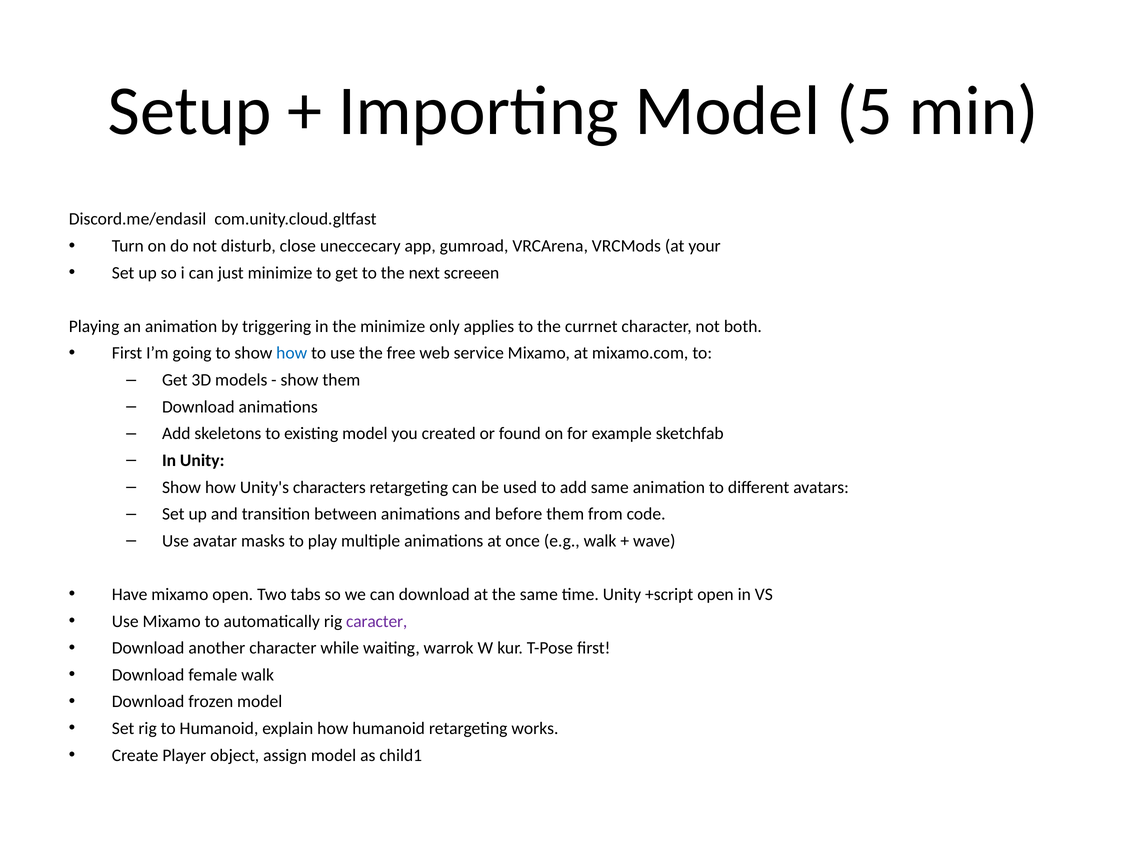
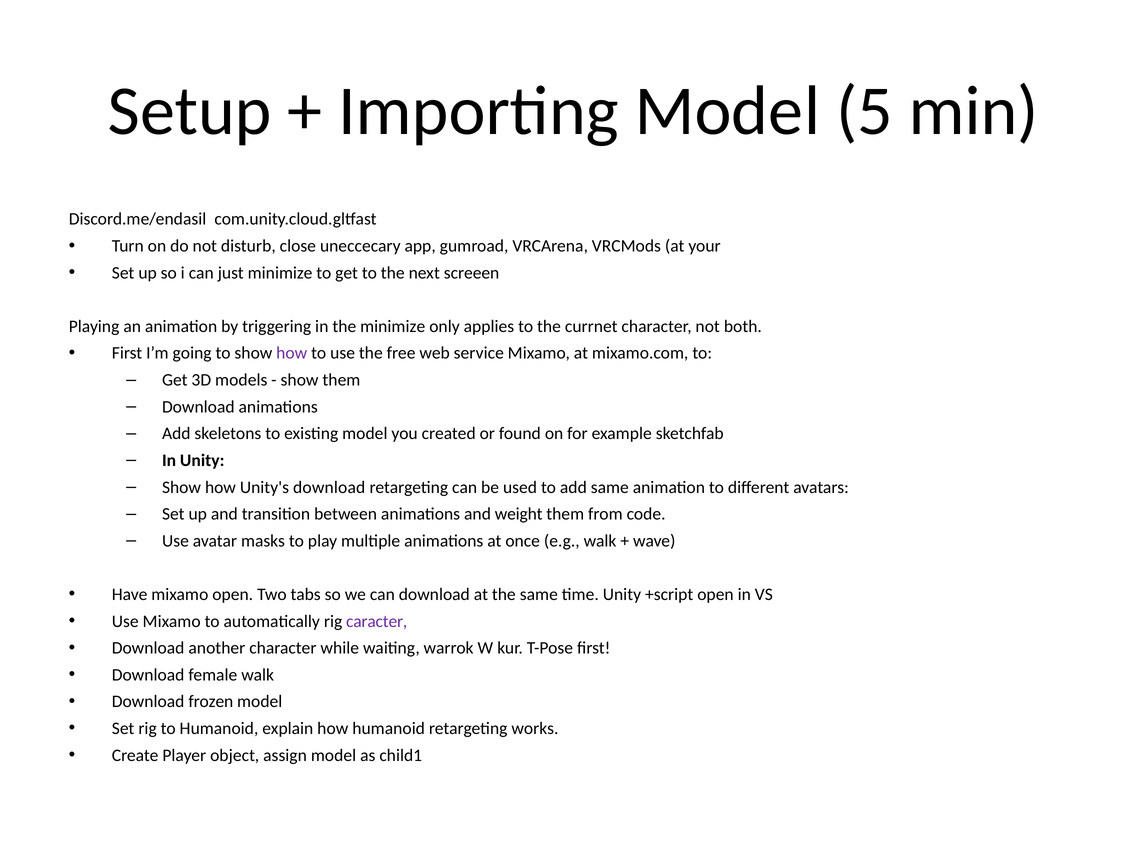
how at (292, 353) colour: blue -> purple
Unity's characters: characters -> download
before: before -> weight
